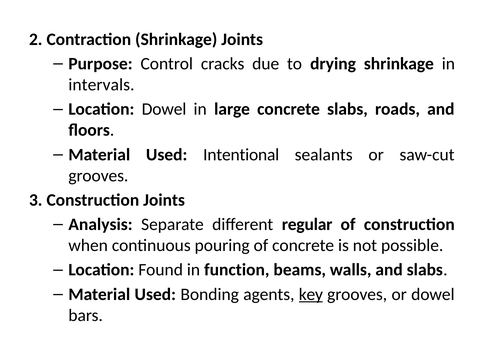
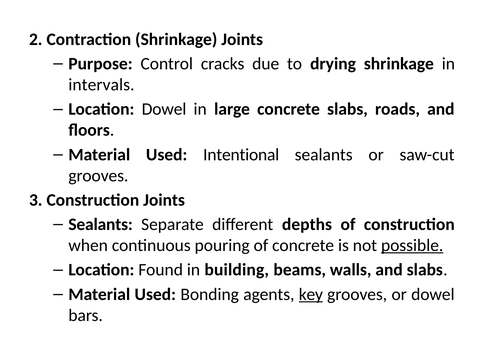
Analysis at (100, 224): Analysis -> Sealants
regular: regular -> depths
possible underline: none -> present
function: function -> building
